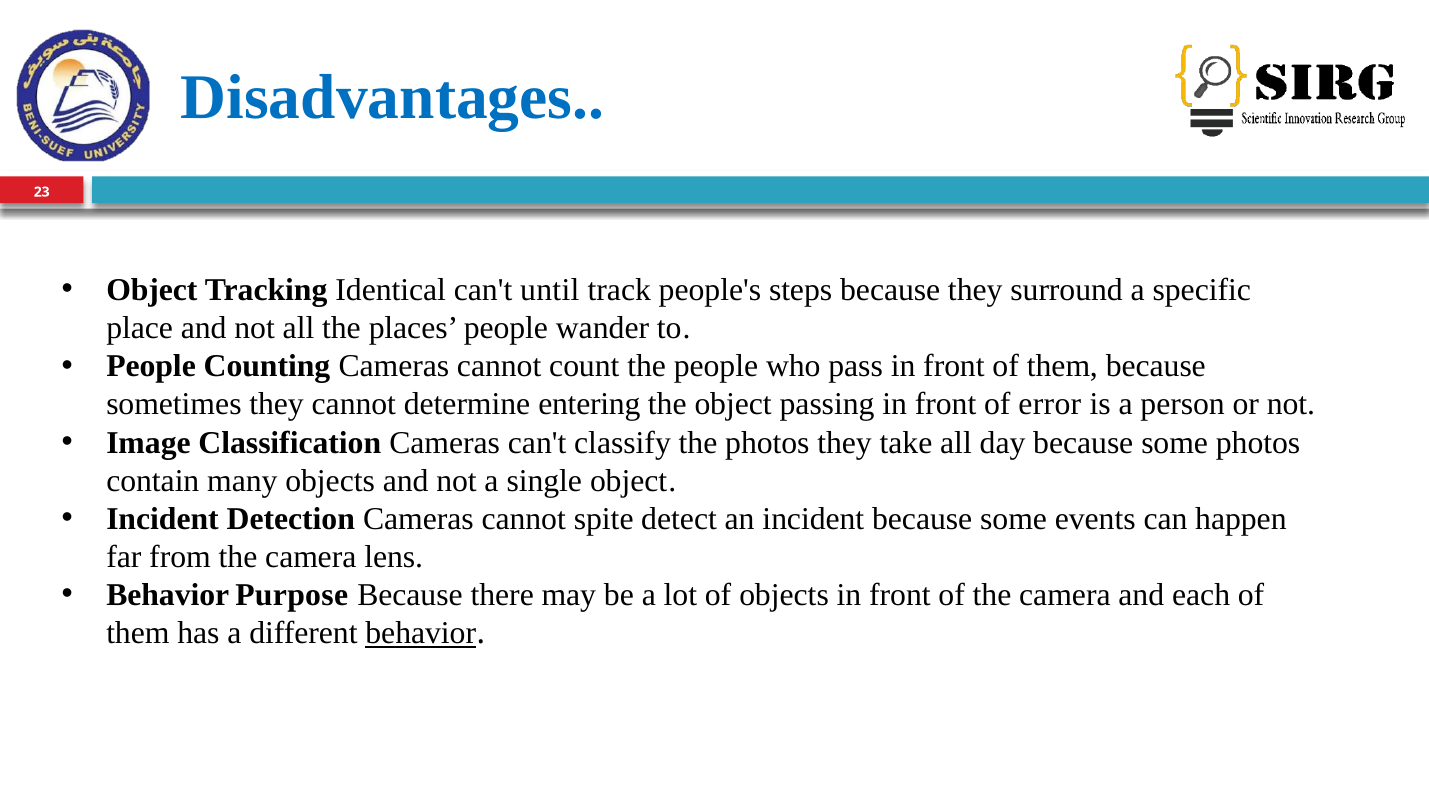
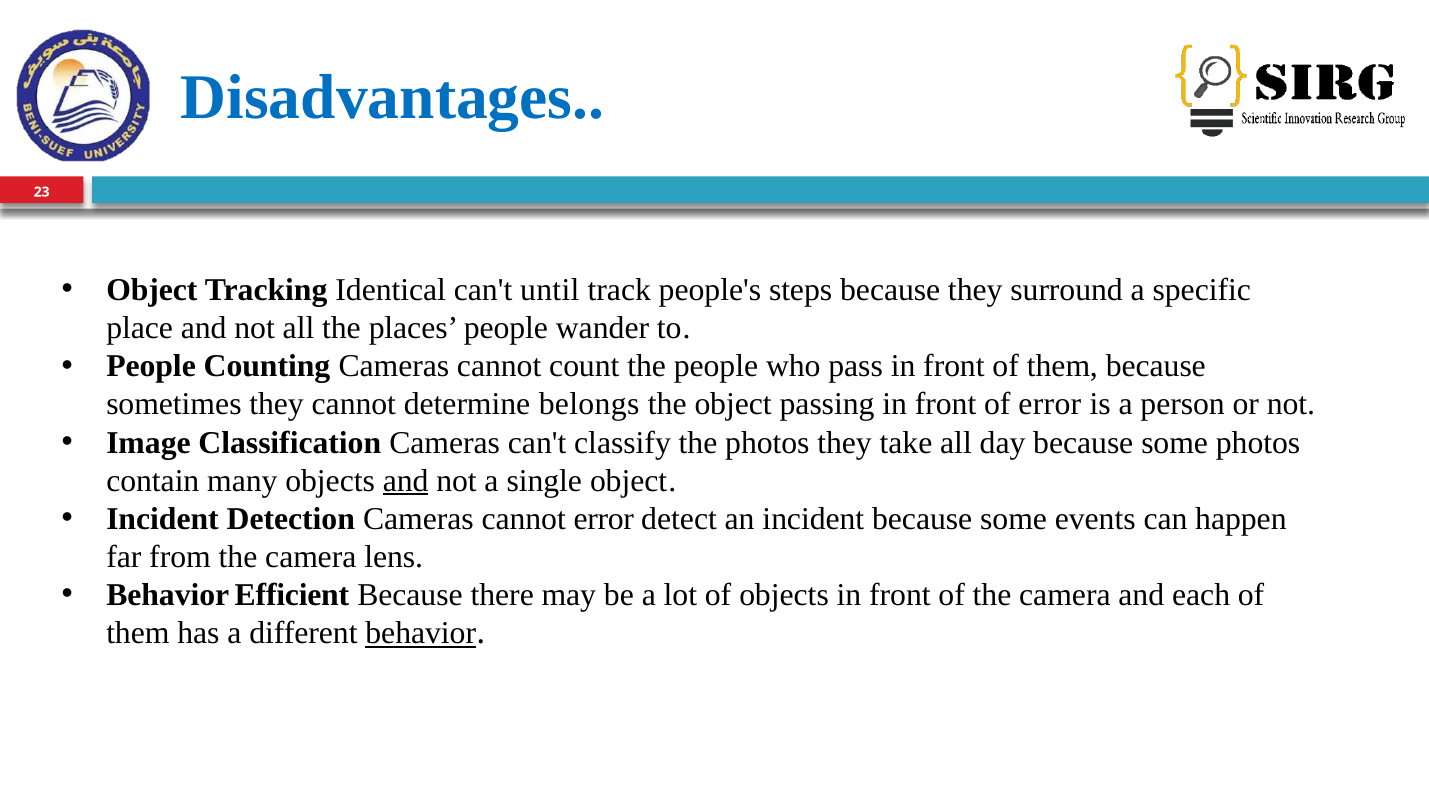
entering: entering -> belongs
and at (406, 481) underline: none -> present
cannot spite: spite -> error
Purpose: Purpose -> Efficient
